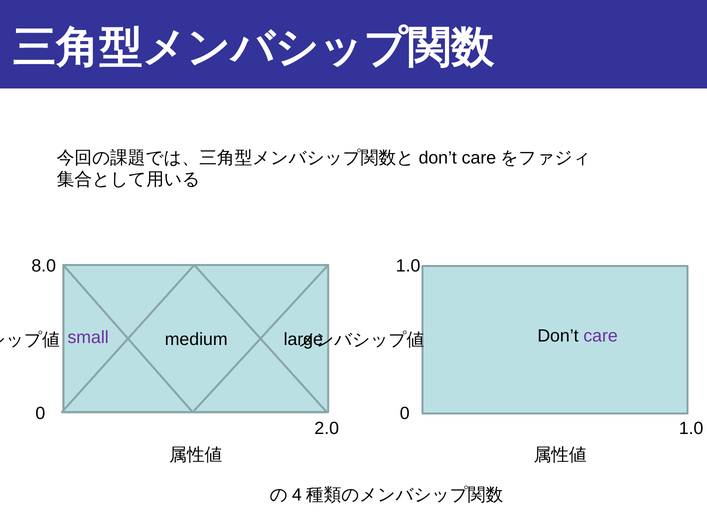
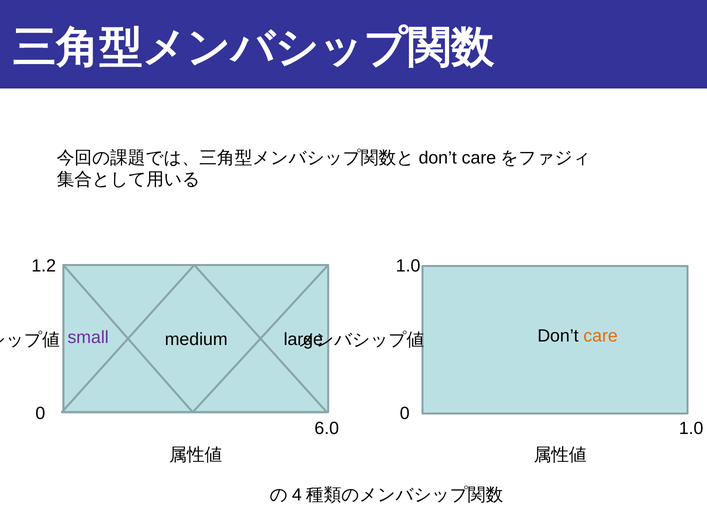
8.0: 8.0 -> 1.2
care colour: purple -> orange
2.0: 2.0 -> 6.0
